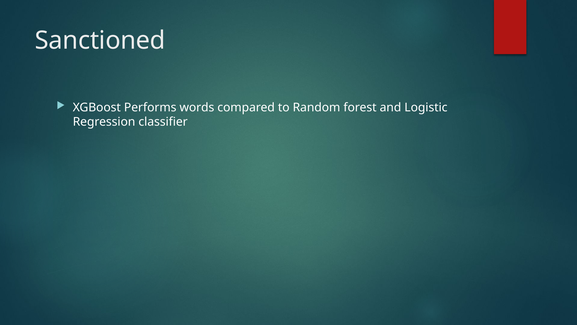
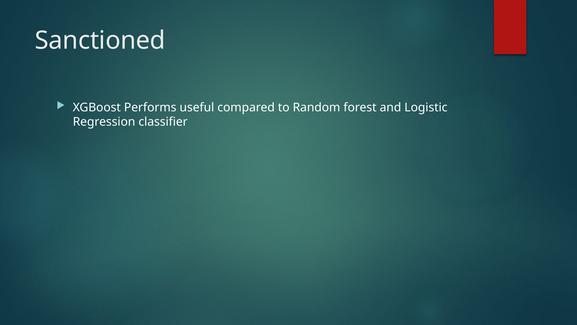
words: words -> useful
